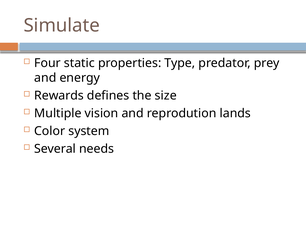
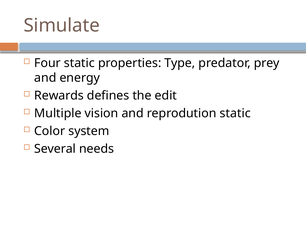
size: size -> edit
reprodution lands: lands -> static
